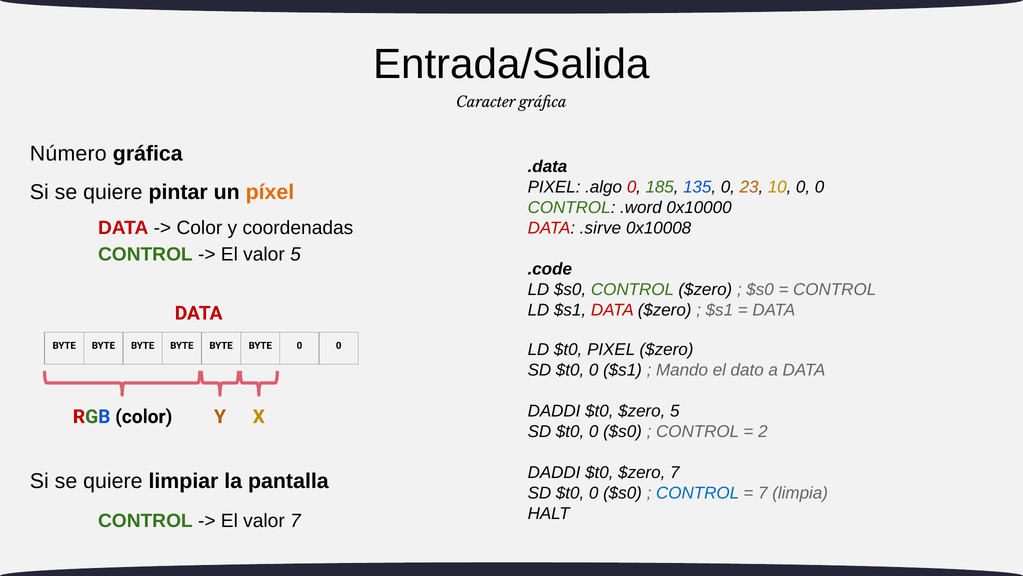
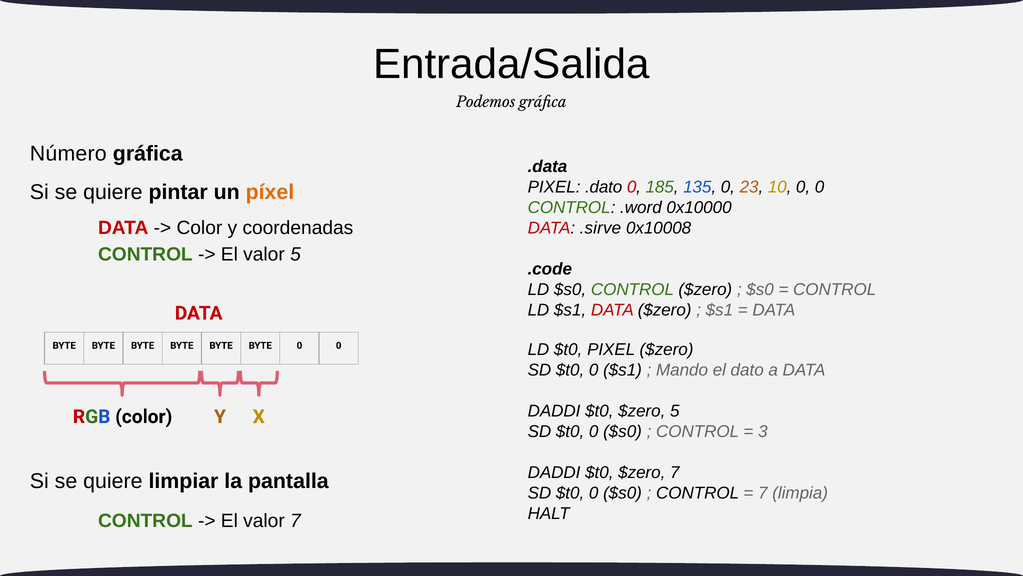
Caracter: Caracter -> Podemos
.algo: .algo -> .dato
2: 2 -> 3
CONTROL at (698, 493) colour: blue -> black
